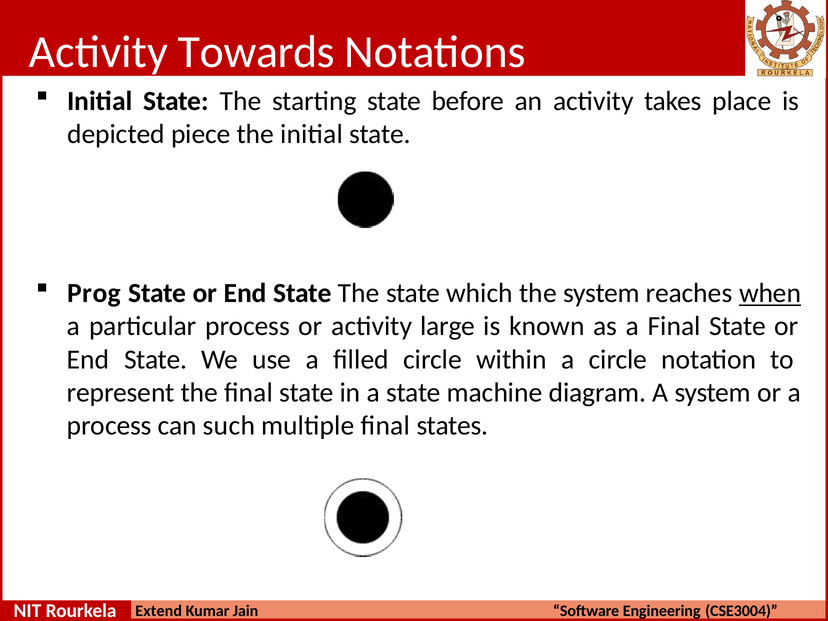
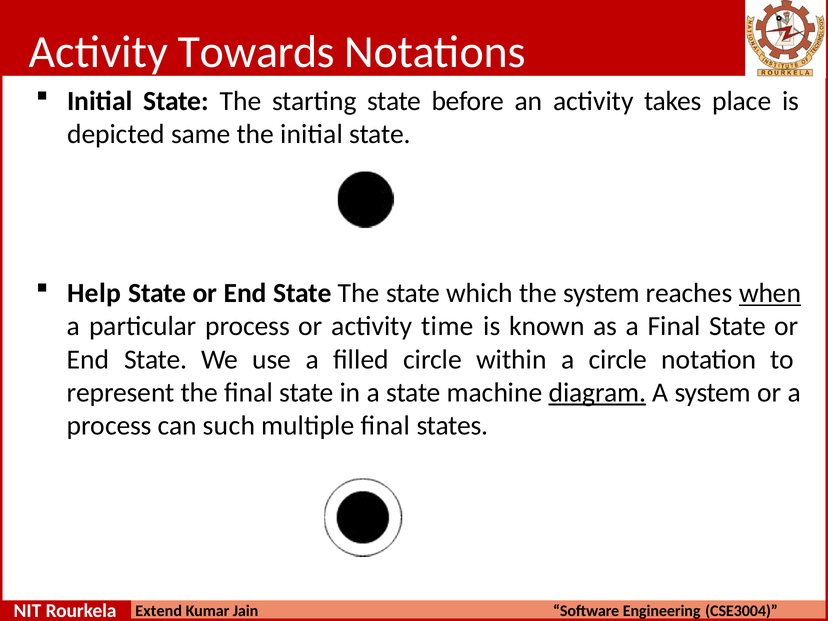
piece: piece -> same
Prog: Prog -> Help
large: large -> time
diagram underline: none -> present
